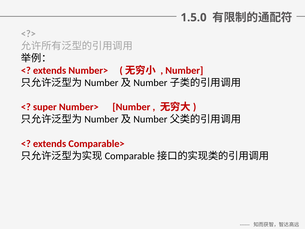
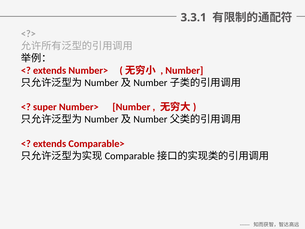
1.5.0: 1.5.0 -> 3.3.1
